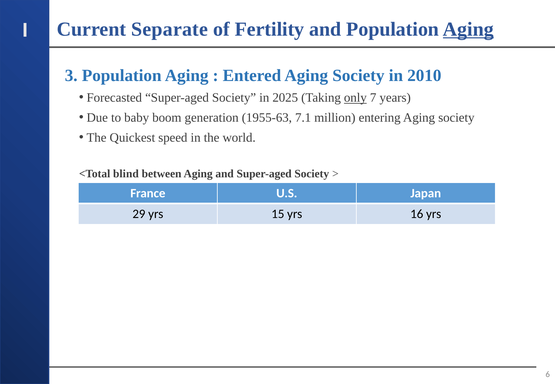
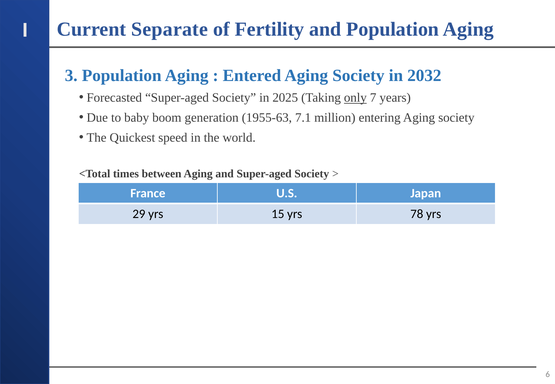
Aging at (468, 29) underline: present -> none
2010: 2010 -> 2032
blind: blind -> times
16: 16 -> 78
